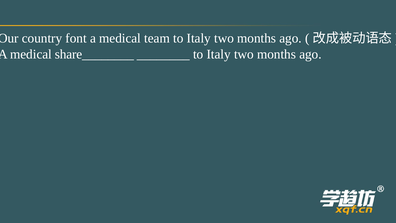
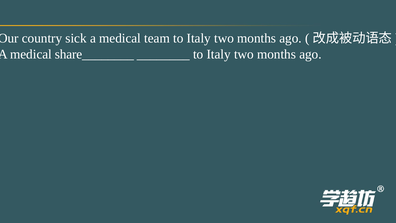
font: font -> sick
